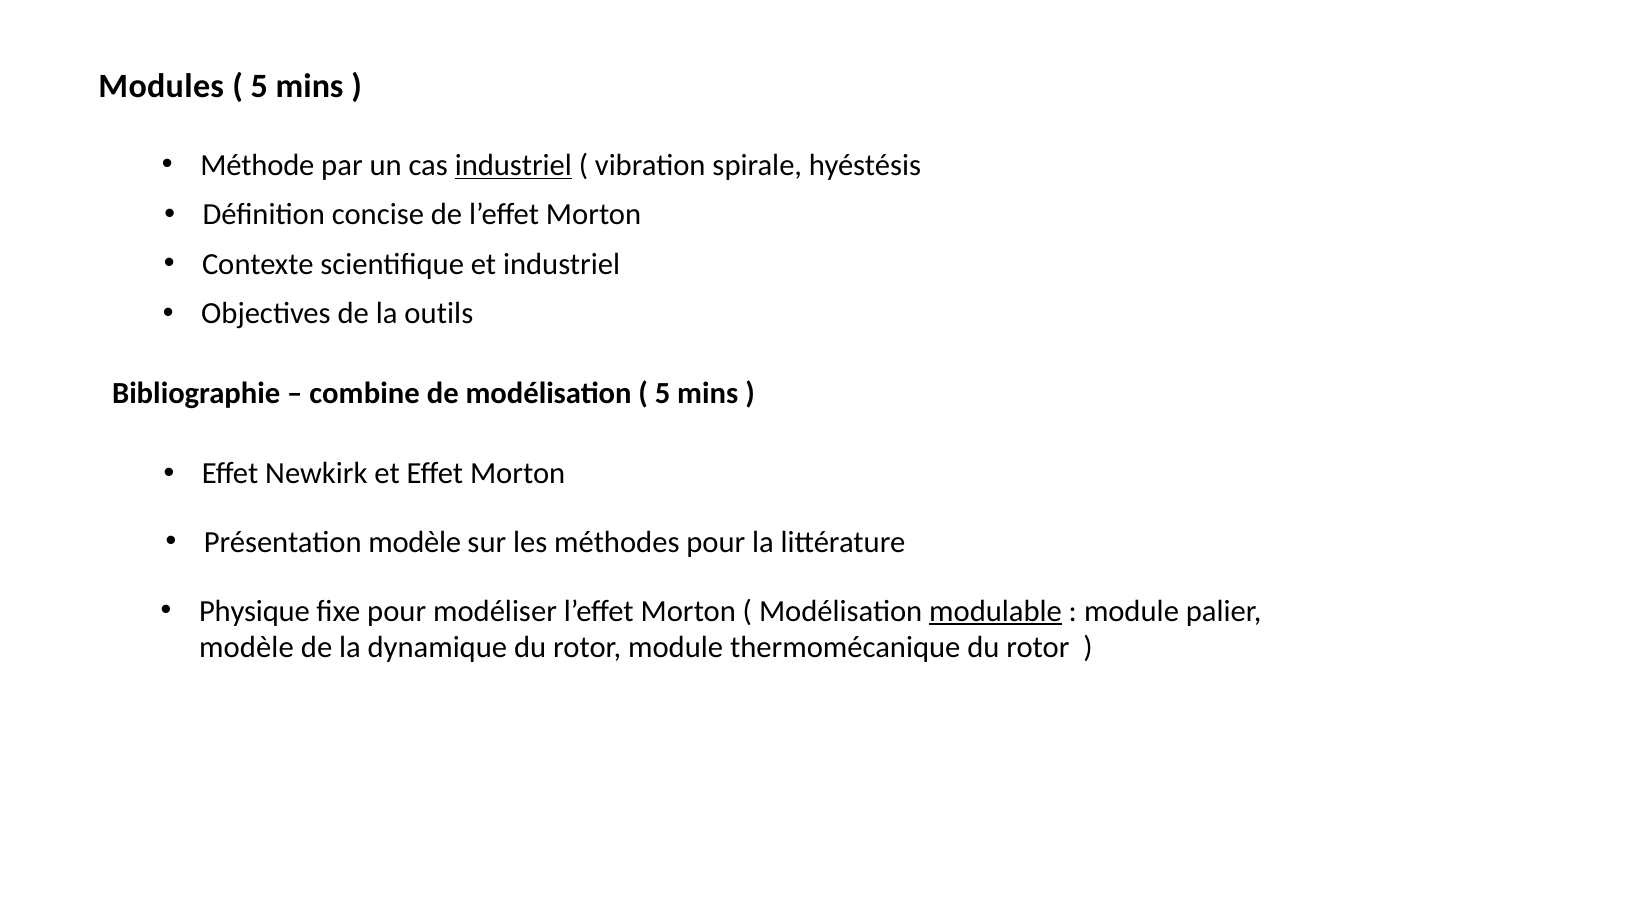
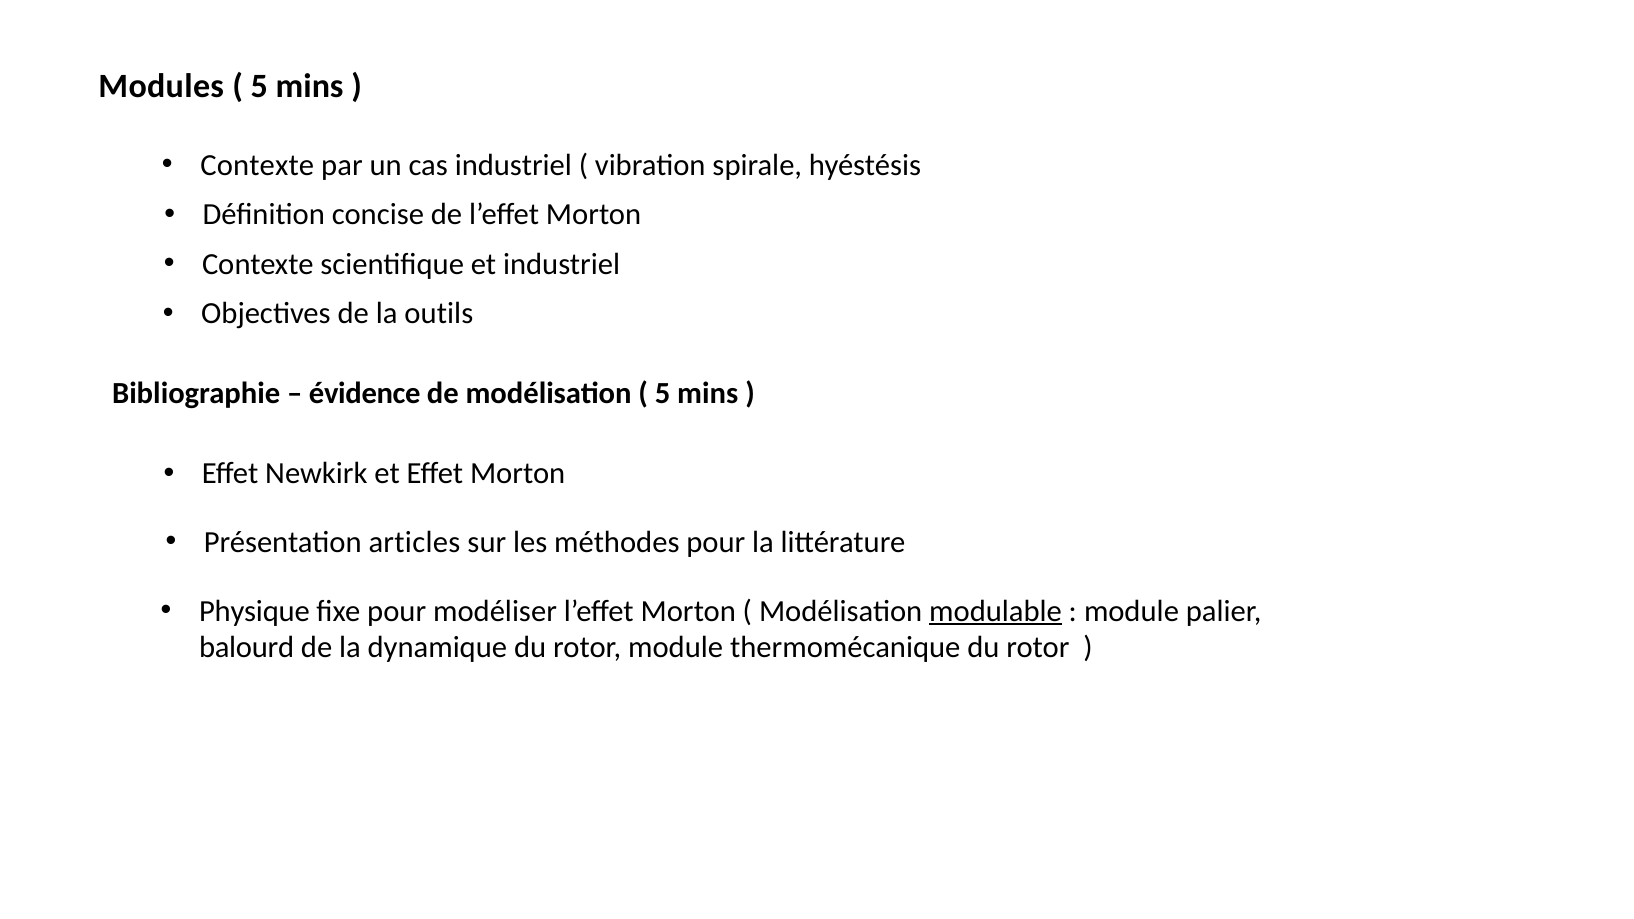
Méthode at (257, 165): Méthode -> Contexte
industriel at (513, 165) underline: present -> none
combine: combine -> évidence
Présentation modèle: modèle -> articles
modèle at (246, 648): modèle -> balourd
